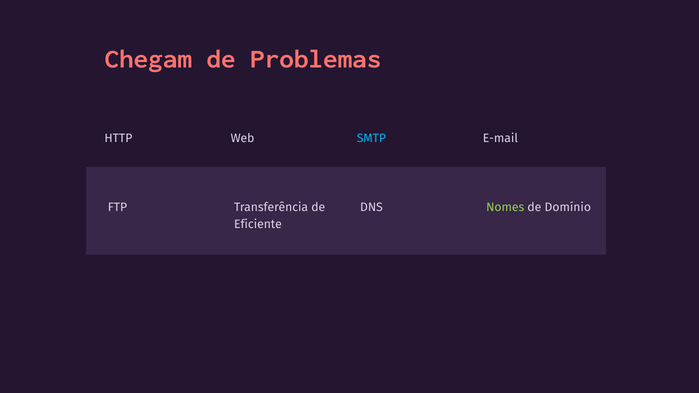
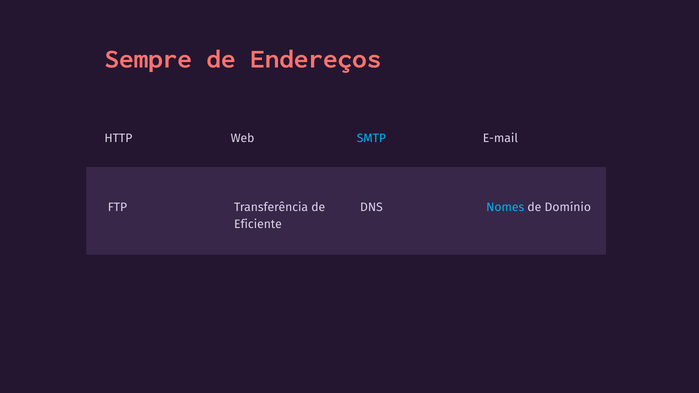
Chegam: Chegam -> Sempre
Problemas: Problemas -> Endereços
Nomes colour: light green -> light blue
